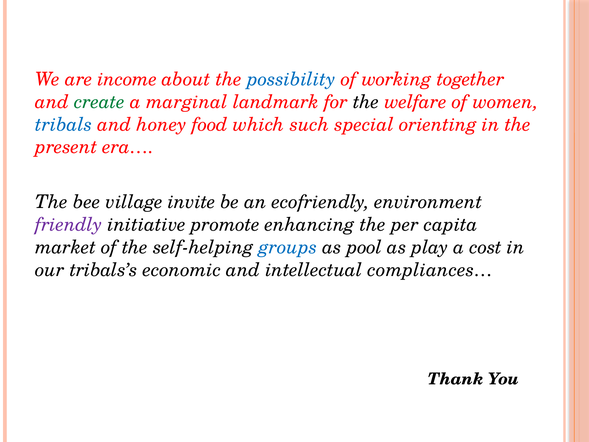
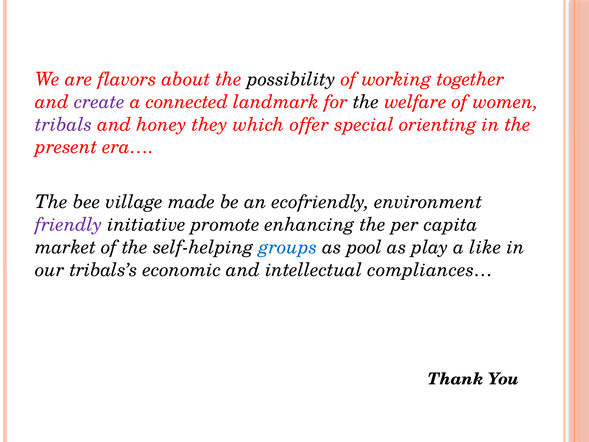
income: income -> flavors
possibility colour: blue -> black
create colour: green -> purple
marginal: marginal -> connected
tribals colour: blue -> purple
food: food -> they
such: such -> offer
invite: invite -> made
cost: cost -> like
